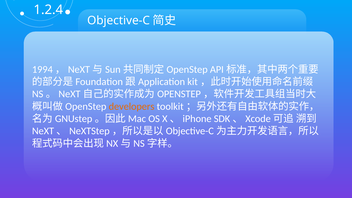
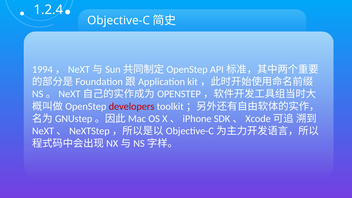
developers colour: orange -> red
